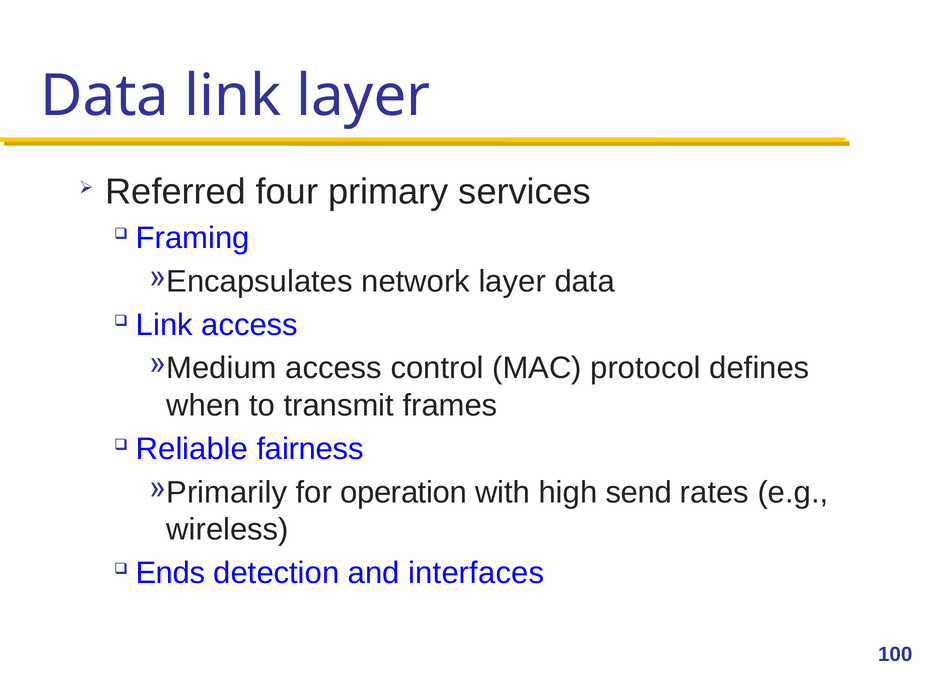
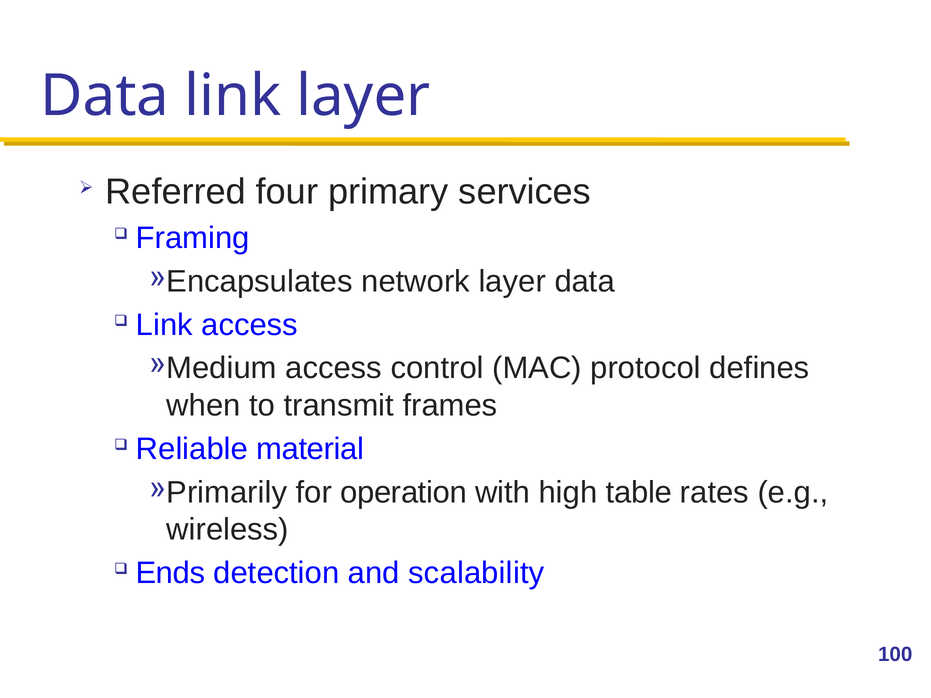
fairness: fairness -> material
send: send -> table
interfaces: interfaces -> scalability
